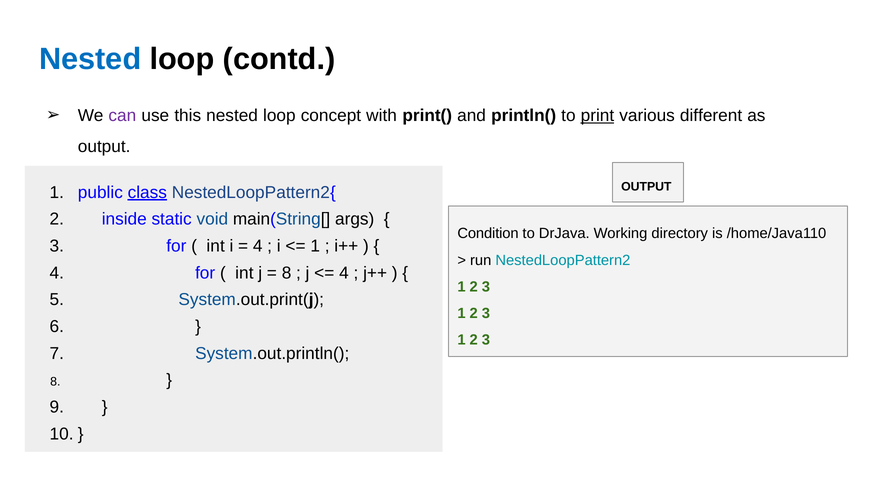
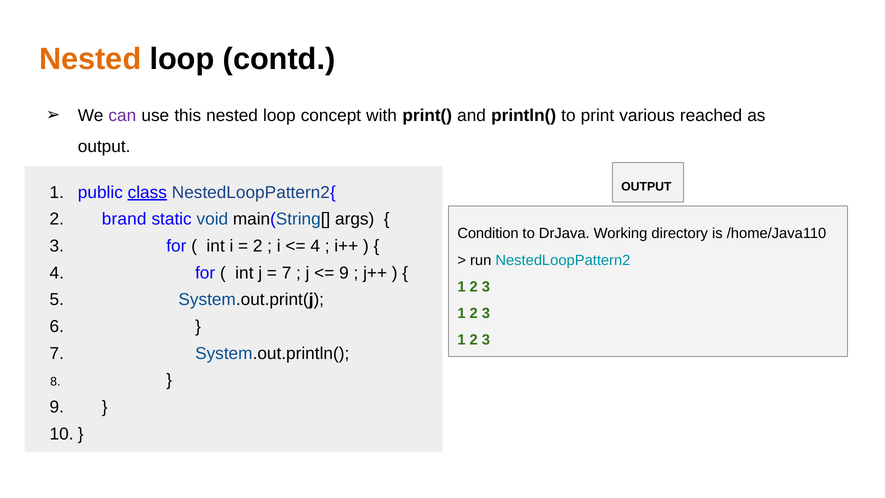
Nested at (90, 59) colour: blue -> orange
print underline: present -> none
different: different -> reached
inside: inside -> brand
4 at (258, 246): 4 -> 2
1 at (315, 246): 1 -> 4
8 at (287, 273): 8 -> 7
4 at (344, 273): 4 -> 9
